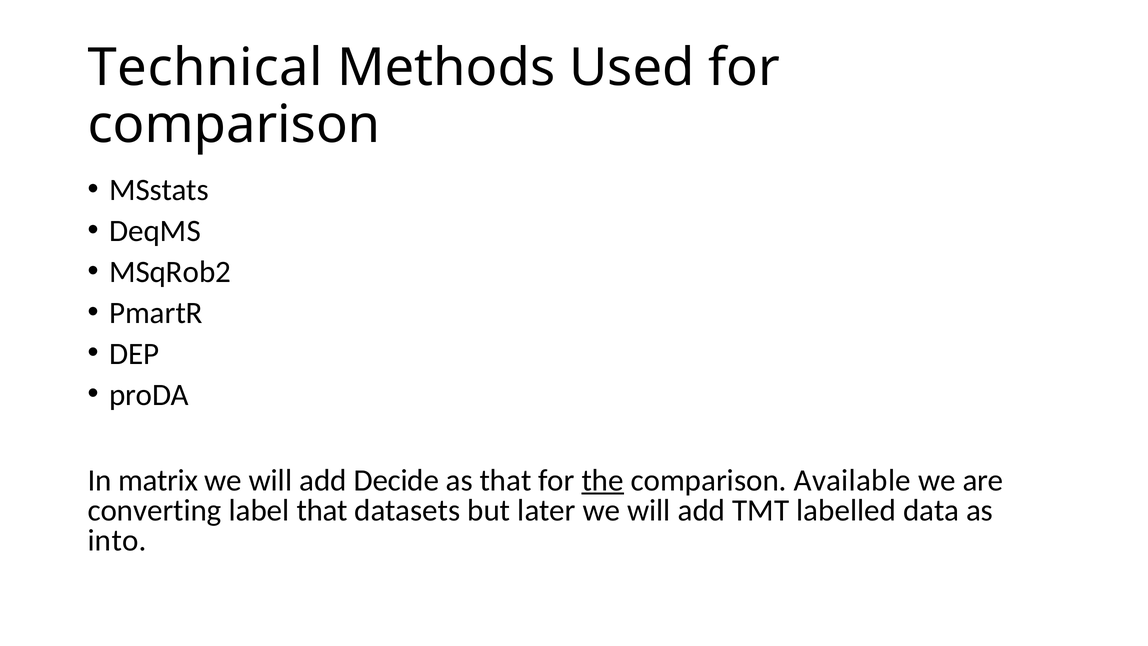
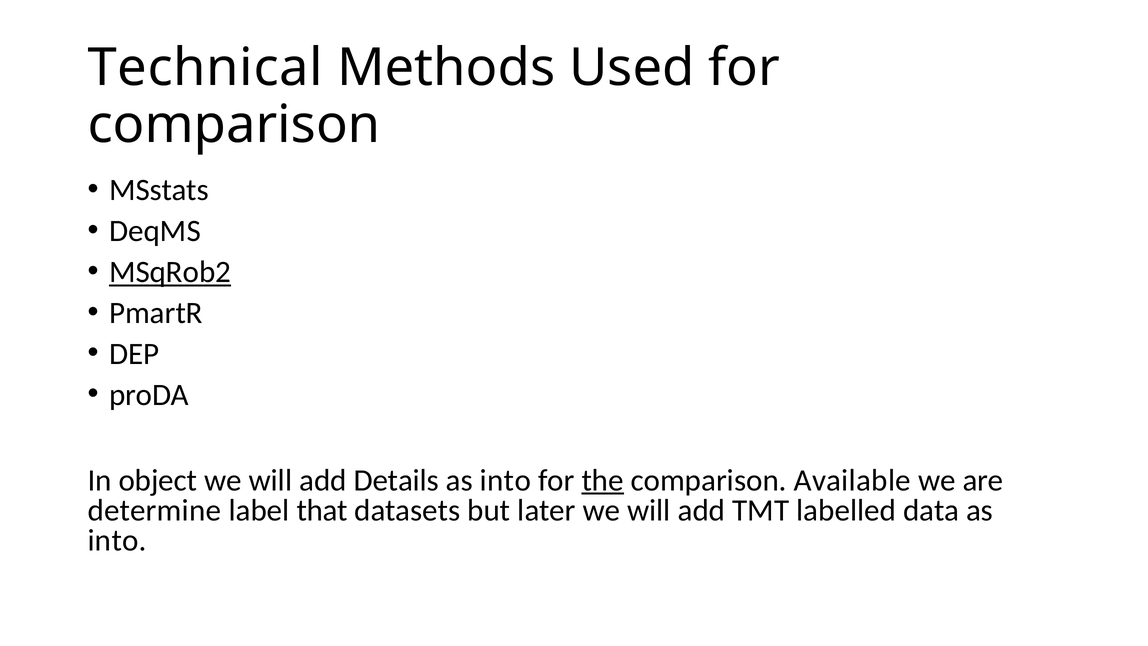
MSqRob2 underline: none -> present
matrix: matrix -> object
Decide: Decide -> Details
that at (506, 480): that -> into
converting: converting -> determine
